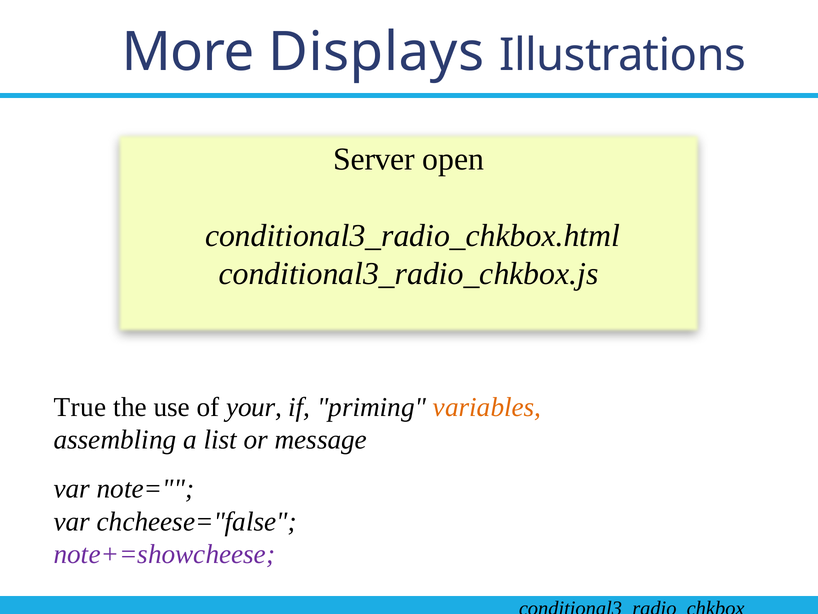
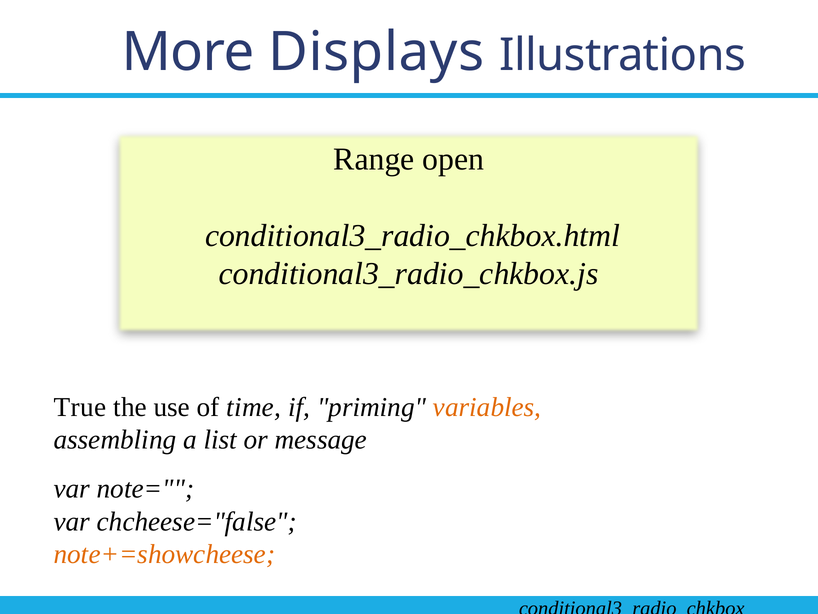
Server: Server -> Range
your: your -> time
note+=showcheese colour: purple -> orange
